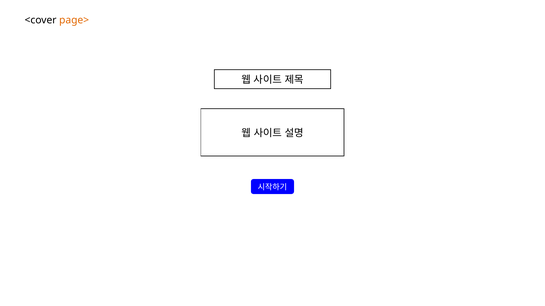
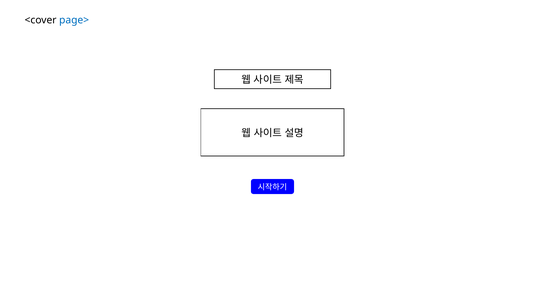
page> colour: orange -> blue
